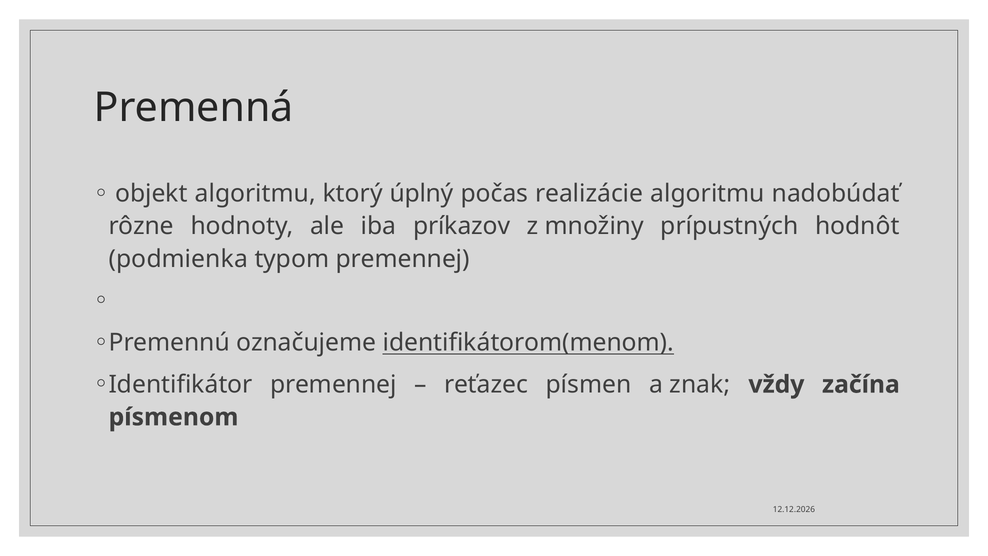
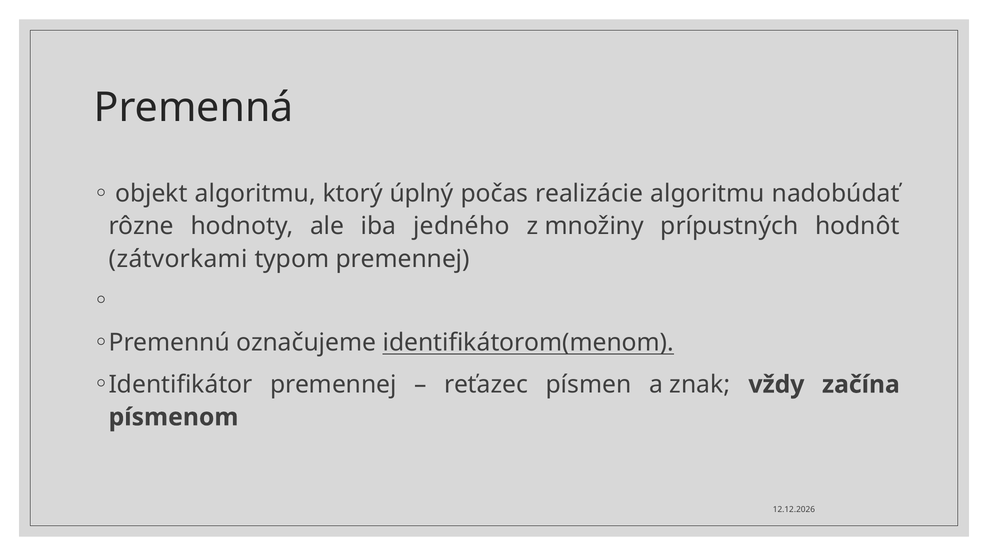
príkazov: príkazov -> jedného
podmienka: podmienka -> zátvorkami
